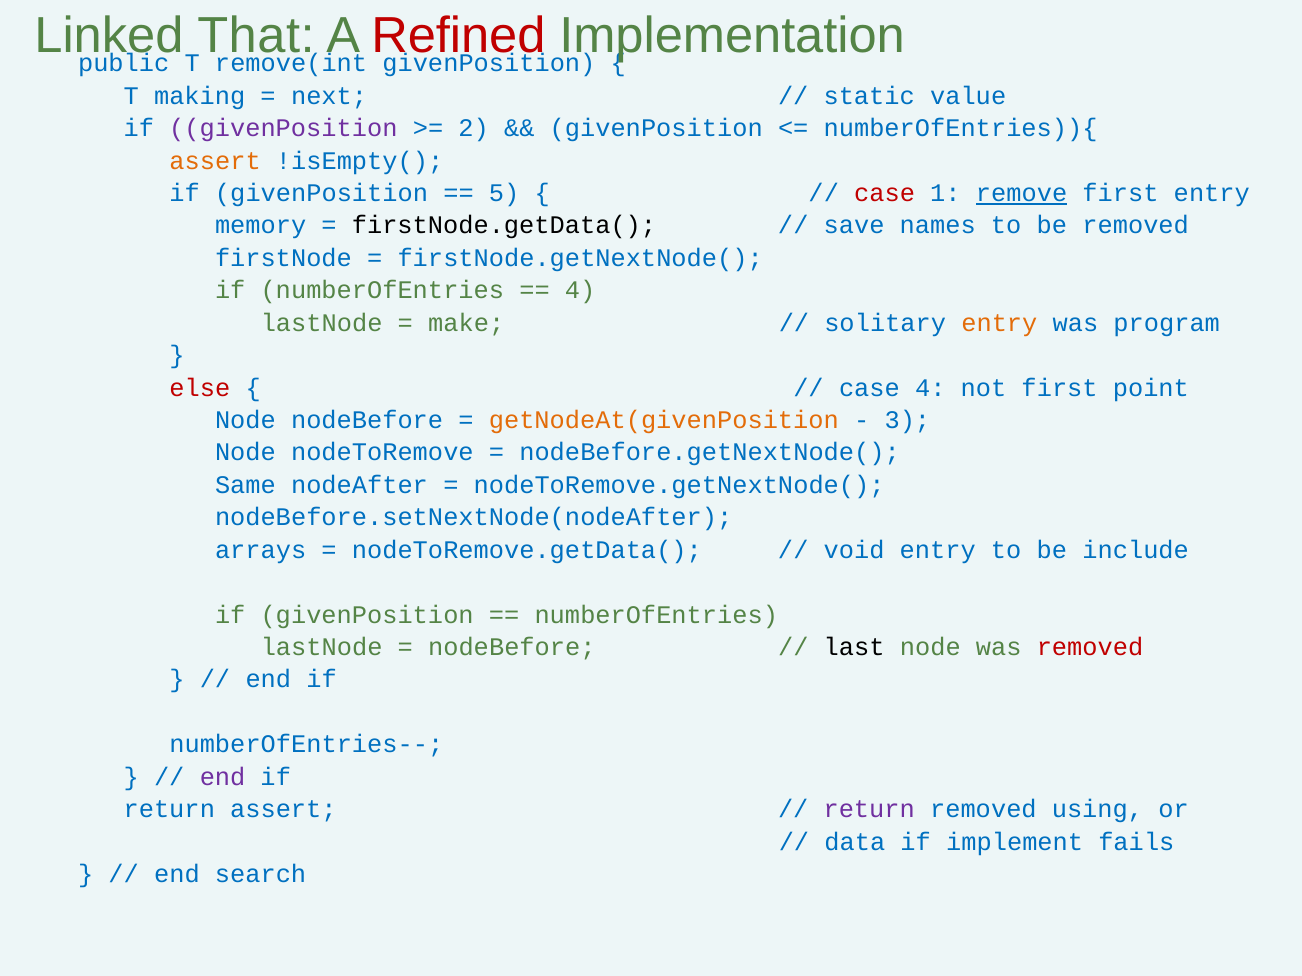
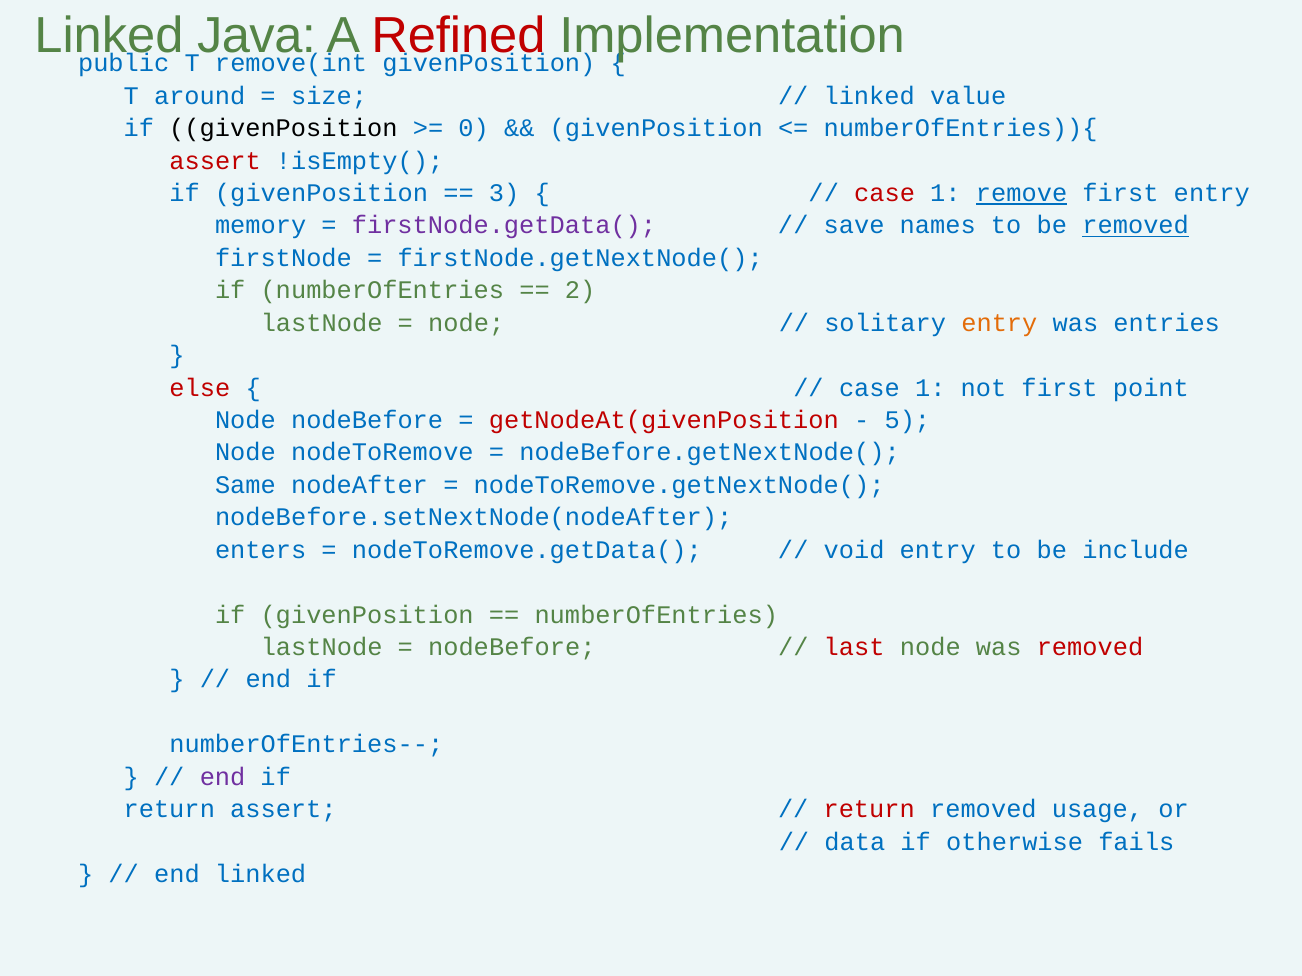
That: That -> Java
making: making -> around
next: next -> size
static at (869, 96): static -> linked
givenPosition at (283, 128) colour: purple -> black
2: 2 -> 0
assert at (215, 161) colour: orange -> red
5: 5 -> 3
firstNode.getData( colour: black -> purple
removed at (1136, 226) underline: none -> present
4 at (580, 291): 4 -> 2
make at (466, 323): make -> node
program: program -> entries
4 at (930, 388): 4 -> 1
getNodeAt(givenPosition colour: orange -> red
3: 3 -> 5
arrays: arrays -> enters
last colour: black -> red
return at (869, 810) colour: purple -> red
using: using -> usage
implement: implement -> otherwise
end search: search -> linked
